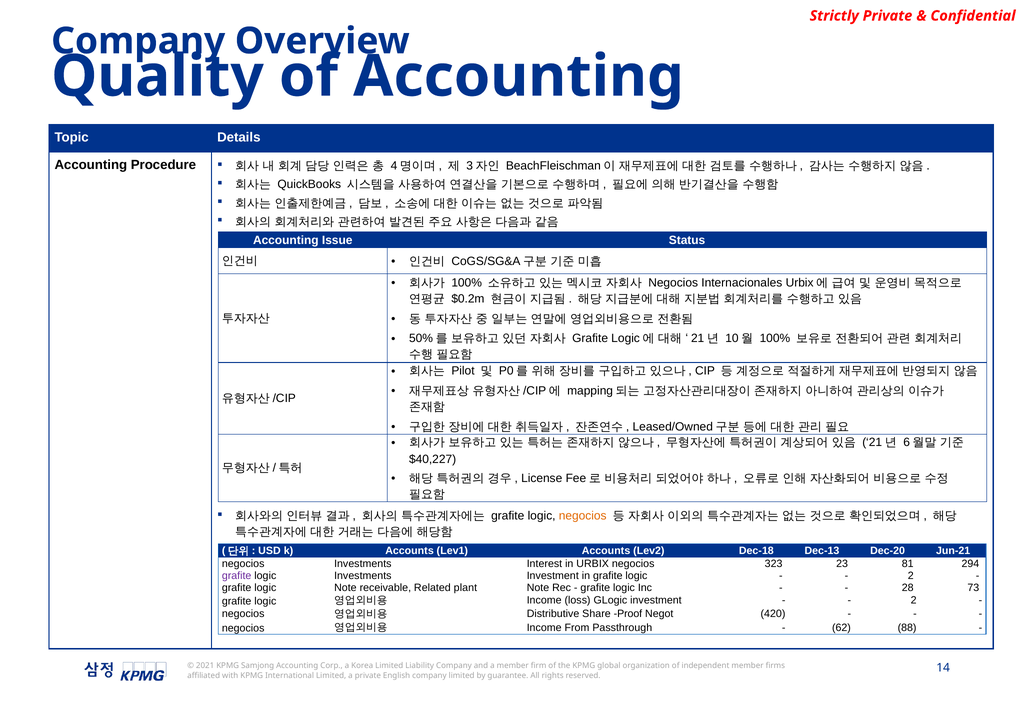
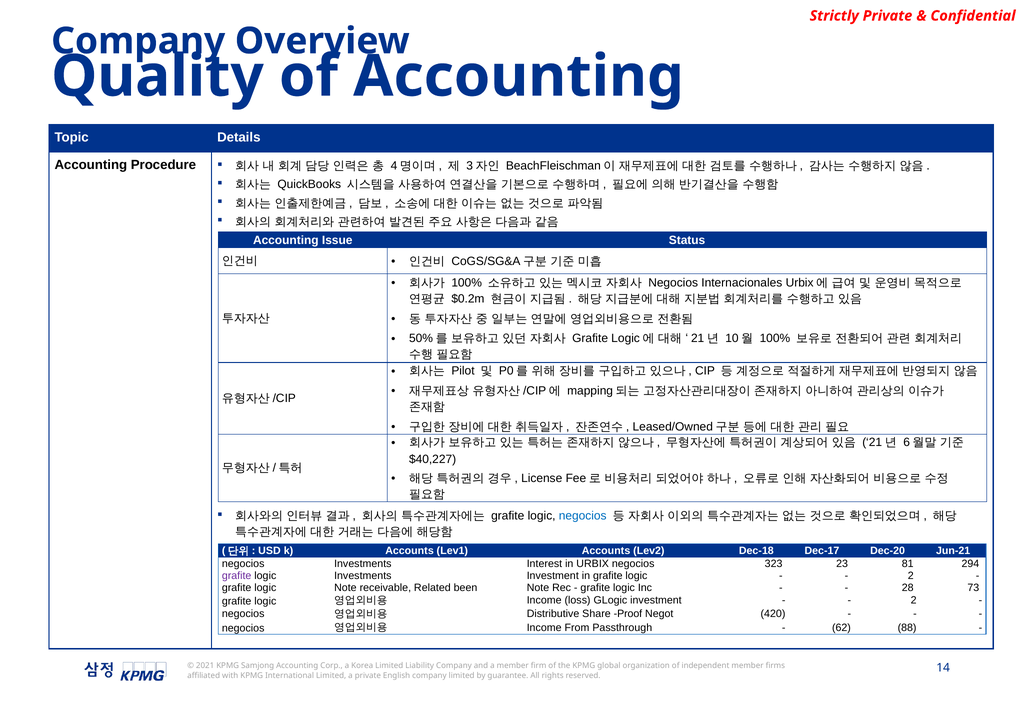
negocios at (583, 516) colour: orange -> blue
Dec-13: Dec-13 -> Dec-17
plant: plant -> been
